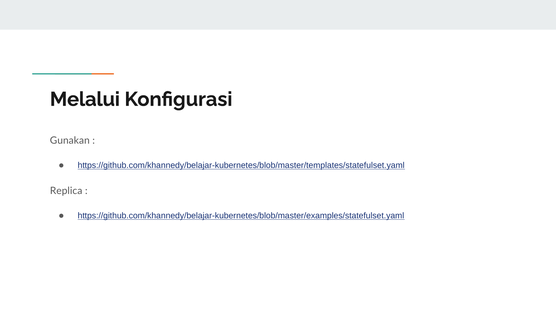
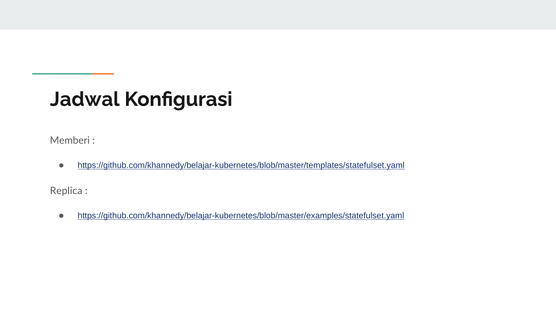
Melalui: Melalui -> Jadwal
Gunakan: Gunakan -> Memberi
